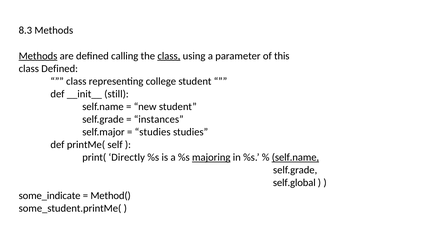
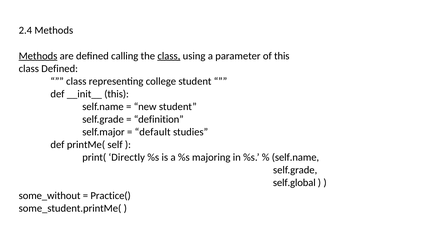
8.3: 8.3 -> 2.4
__init__ still: still -> this
instances: instances -> definition
studies at (153, 132): studies -> default
majoring underline: present -> none
self.name at (295, 158) underline: present -> none
some_indicate: some_indicate -> some_without
Method(: Method( -> Practice(
